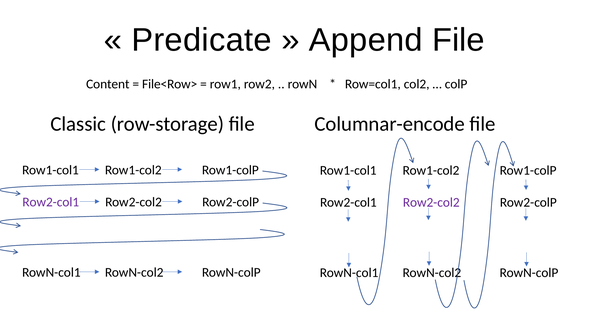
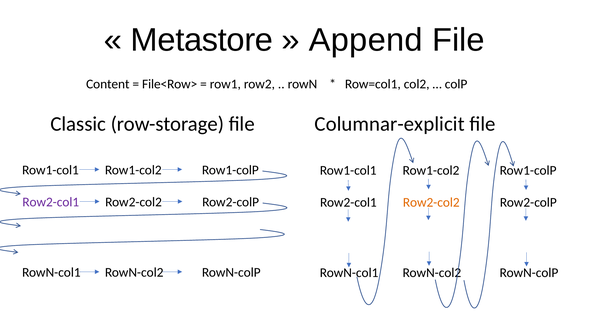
Predicate: Predicate -> Metastore
Columnar-encode: Columnar-encode -> Columnar-explicit
Row2-col2 at (431, 203) colour: purple -> orange
